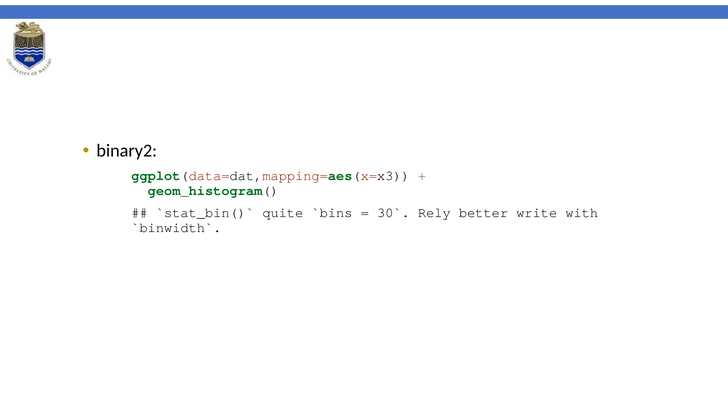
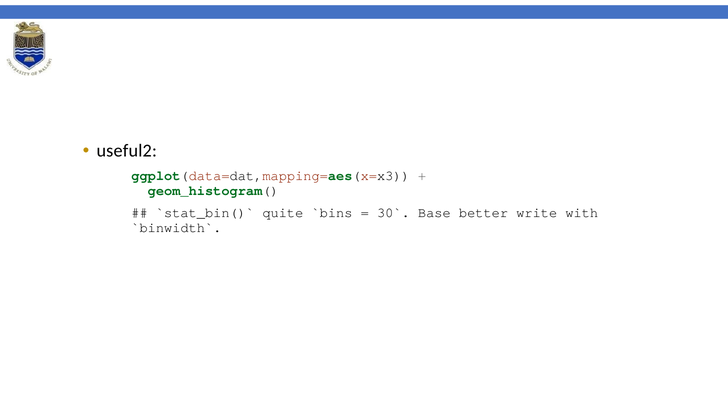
binary2: binary2 -> useful2
Rely: Rely -> Base
